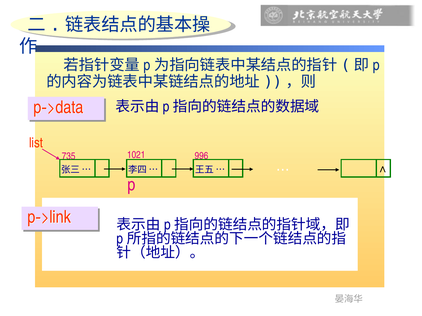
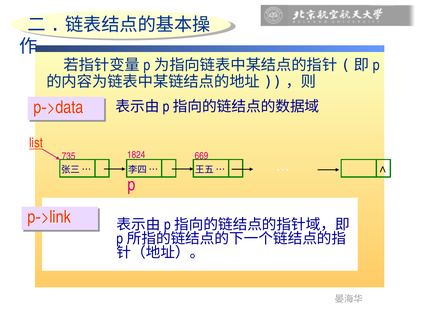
list underline: none -> present
1021: 1021 -> 1824
996: 996 -> 669
